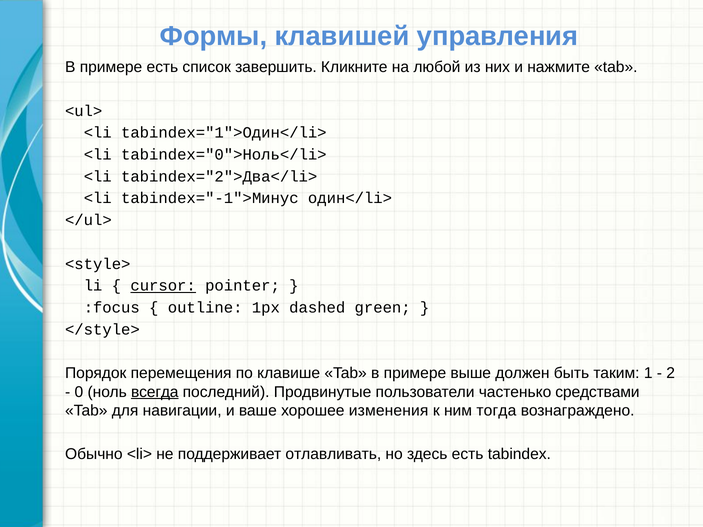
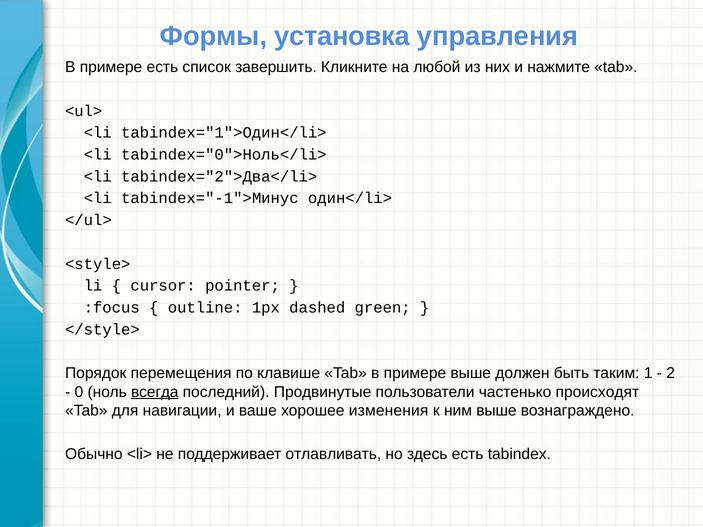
клавишей: клавишей -> установка
cursor underline: present -> none
средствами: средствами -> происходят
ним тогда: тогда -> выше
